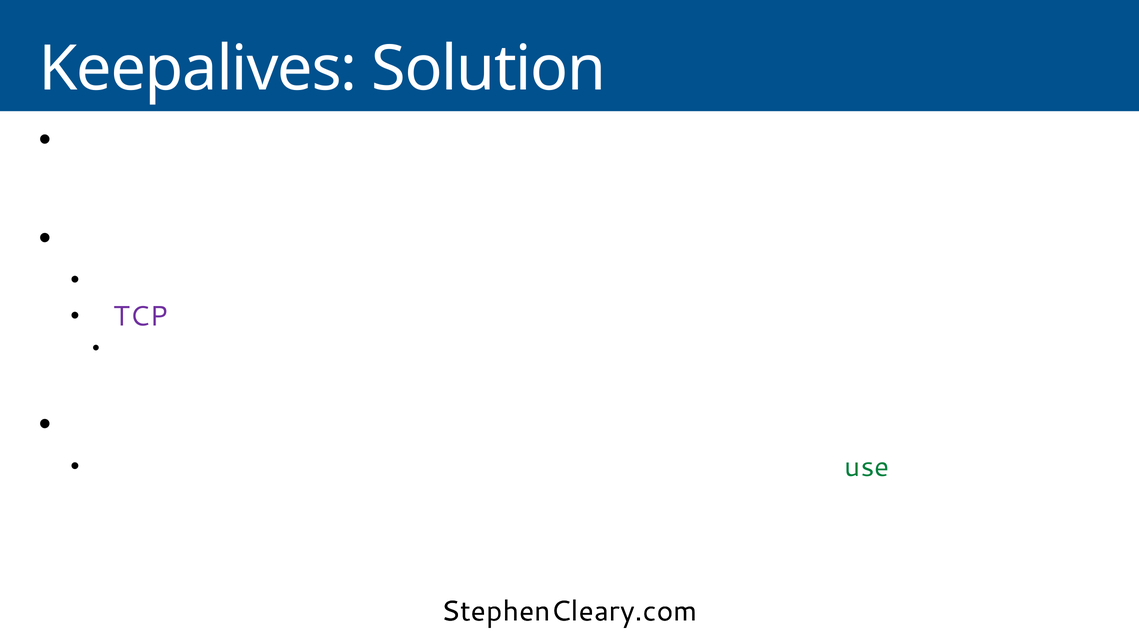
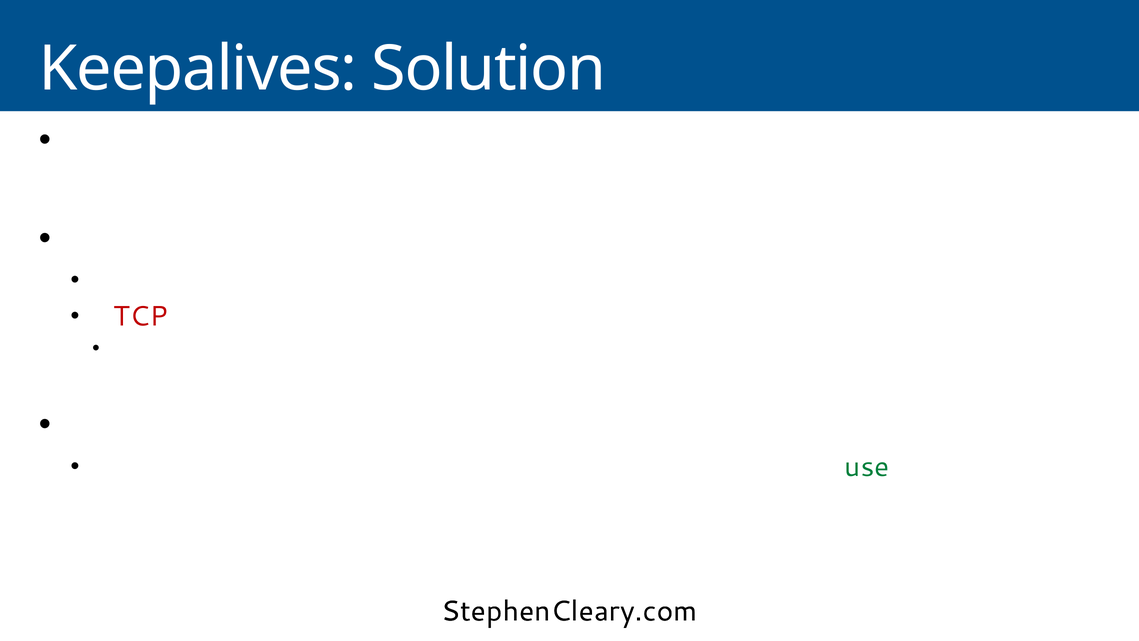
TCP colour: purple -> red
